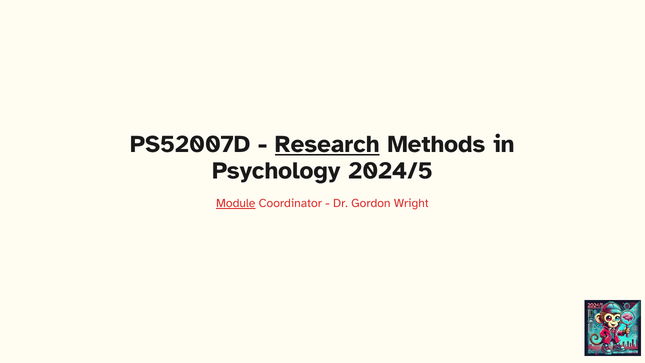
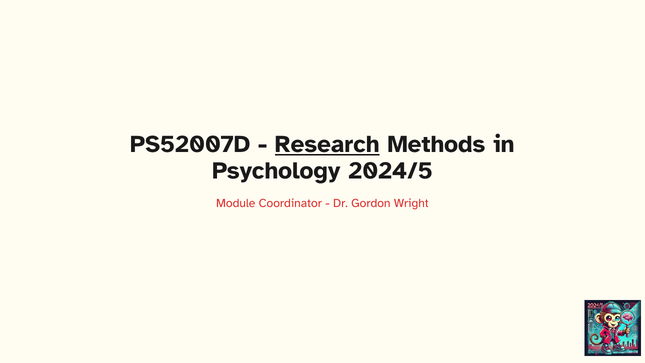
Module underline: present -> none
